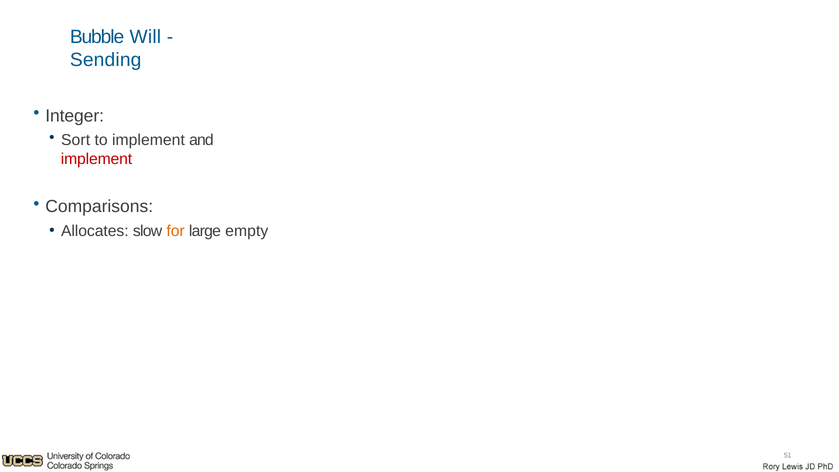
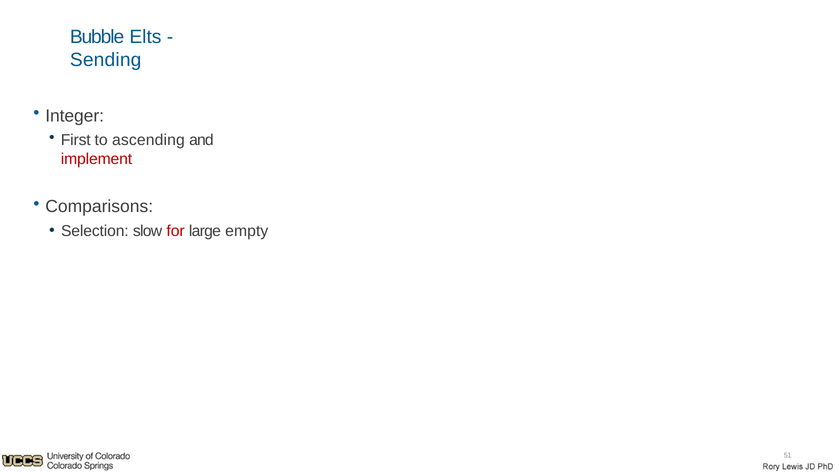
Will: Will -> Elts
Sort: Sort -> First
to implement: implement -> ascending
Allocates: Allocates -> Selection
for colour: orange -> red
